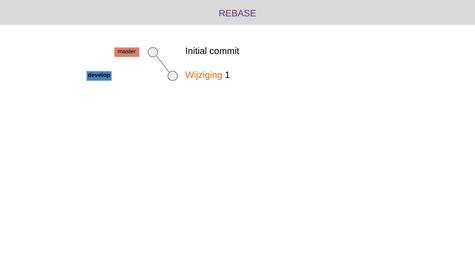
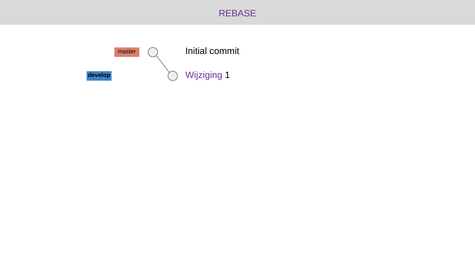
Wijziging colour: orange -> purple
